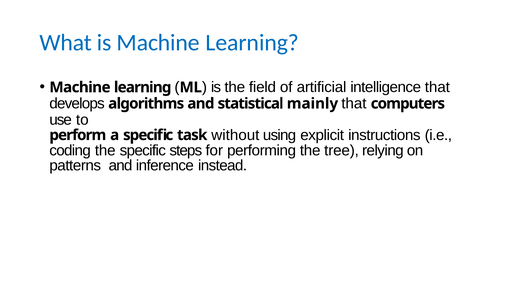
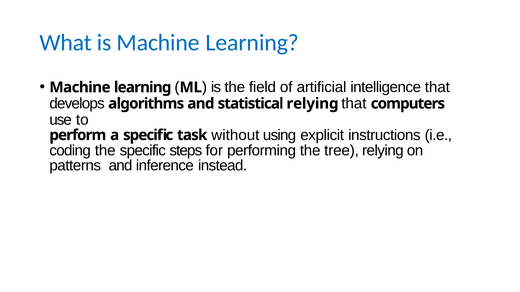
statistical mainly: mainly -> relying
